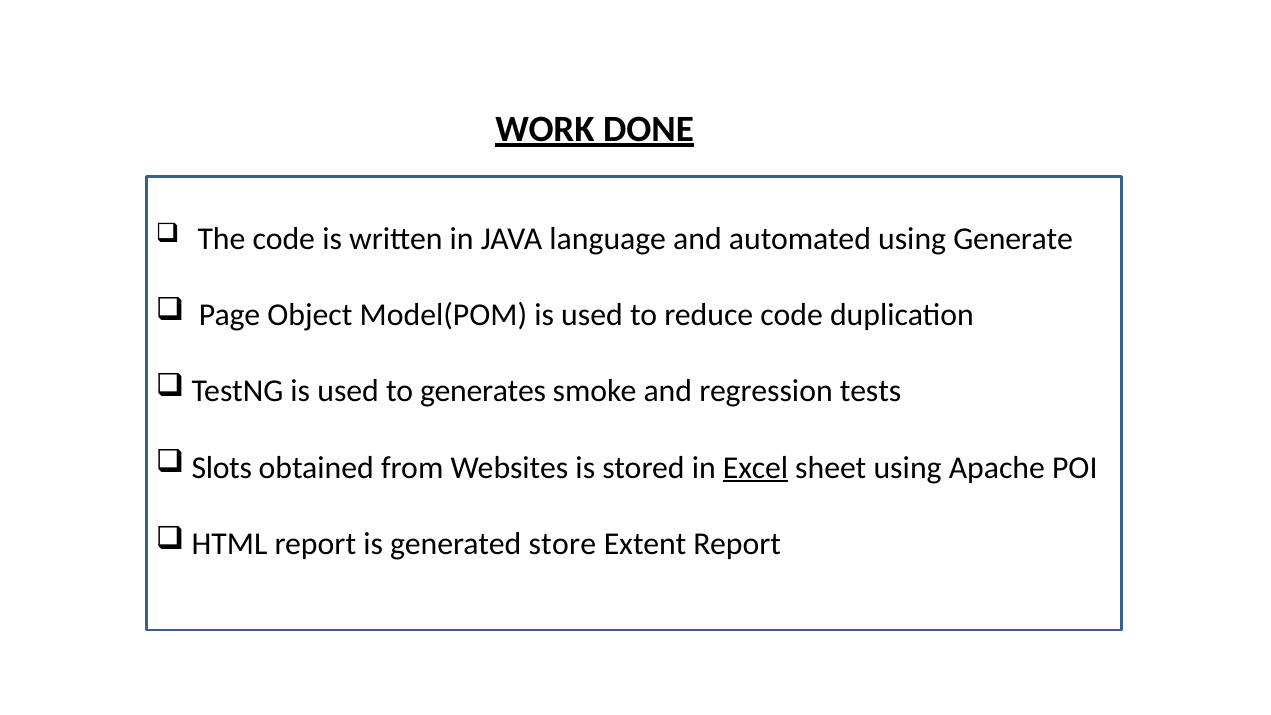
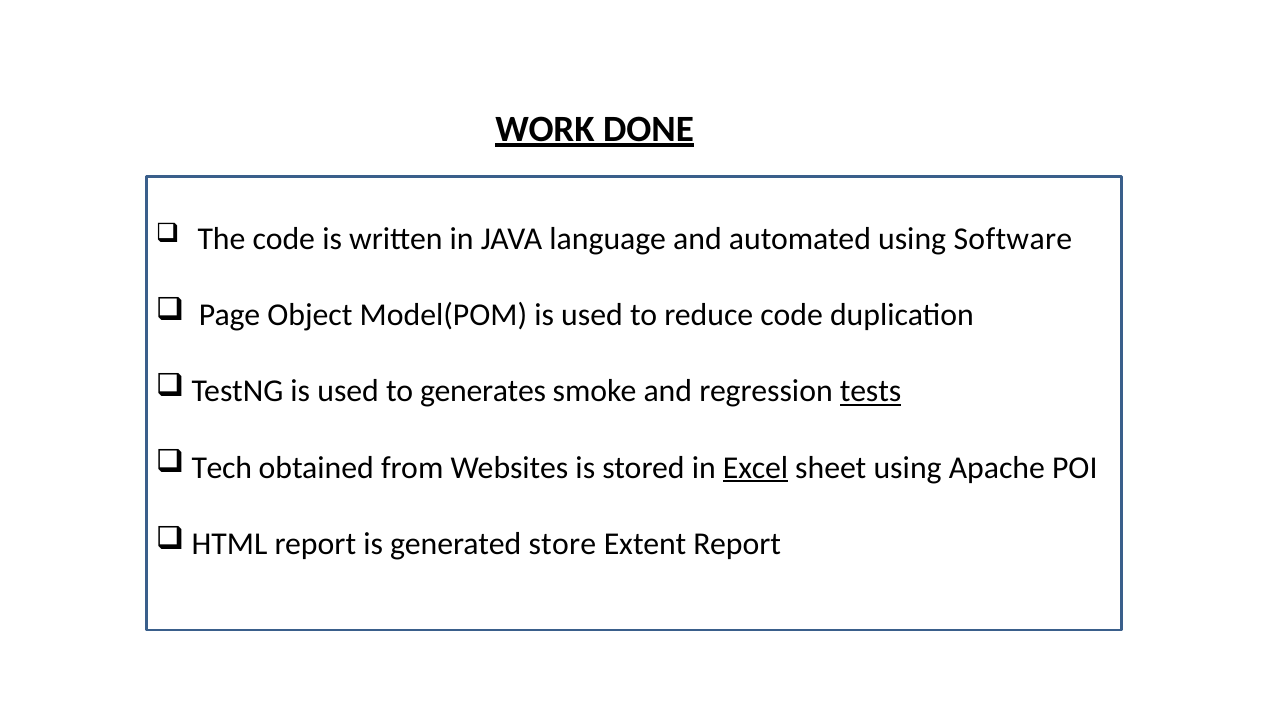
Generate: Generate -> Software
tests underline: none -> present
Slots: Slots -> Tech
